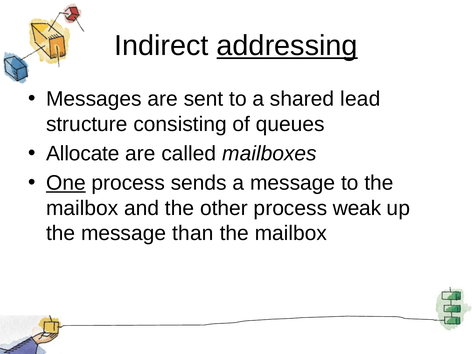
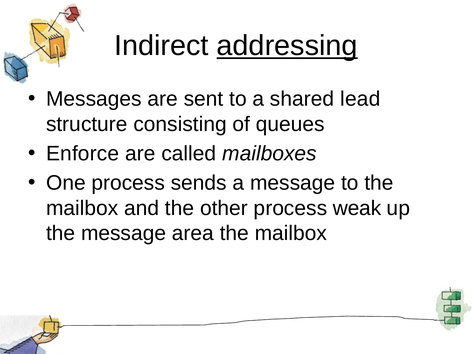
Allocate: Allocate -> Enforce
One underline: present -> none
than: than -> area
